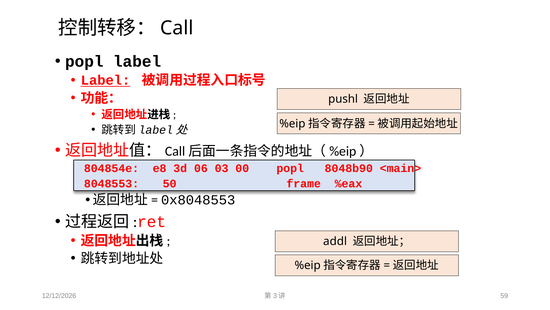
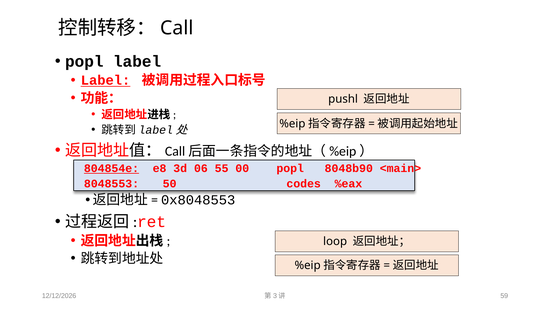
804854e underline: none -> present
03: 03 -> 55
frame: frame -> codes
addl: addl -> loop
